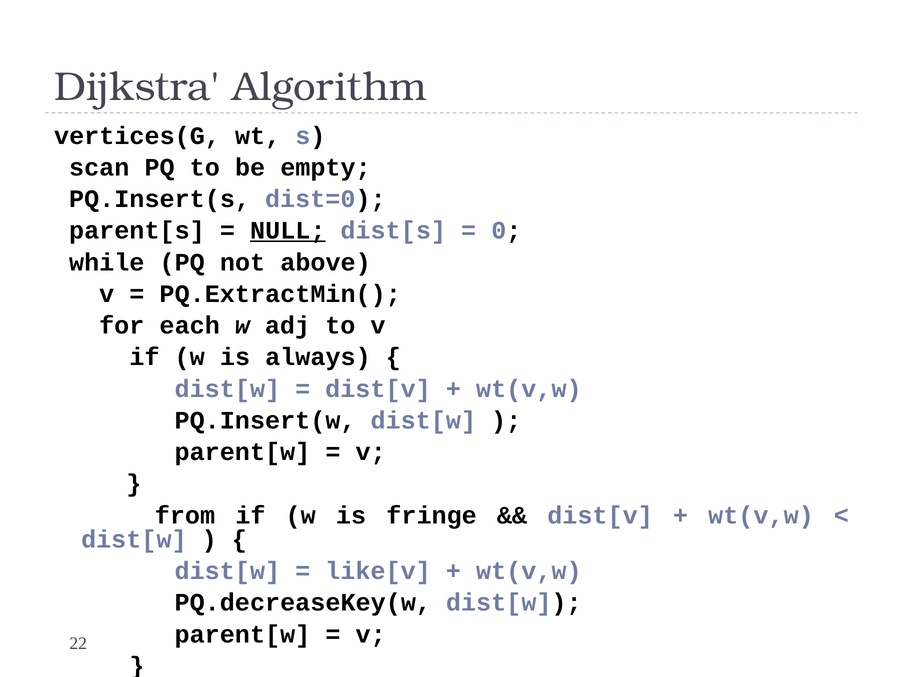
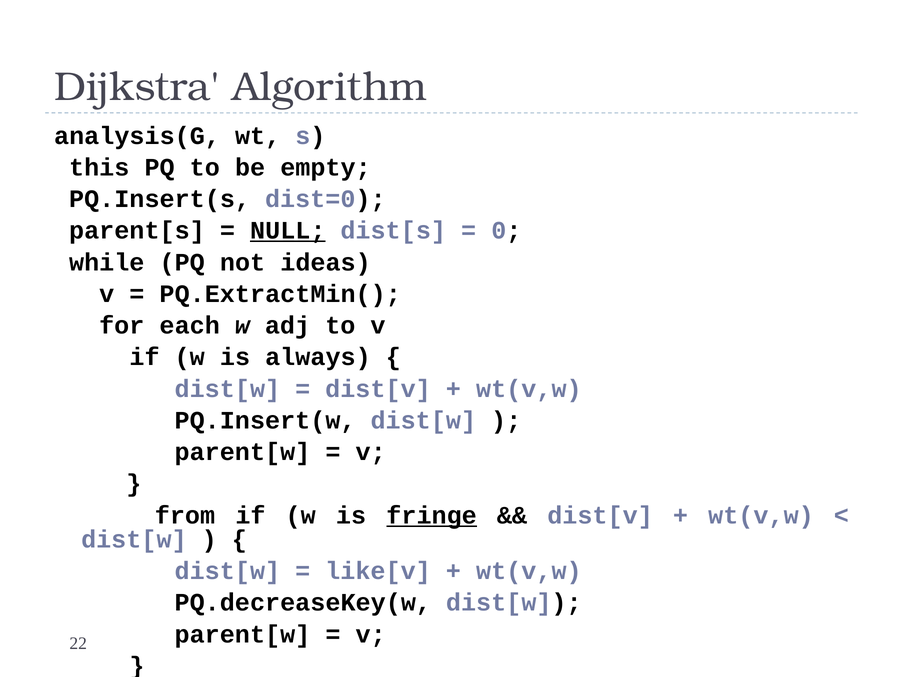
vertices(G: vertices(G -> analysis(G
scan: scan -> this
above: above -> ideas
fringe underline: none -> present
